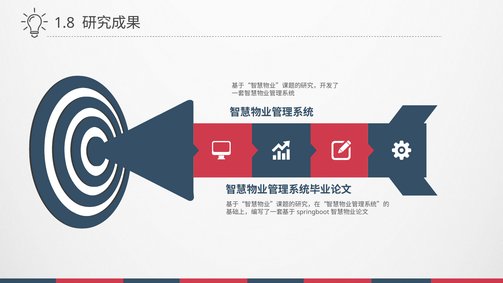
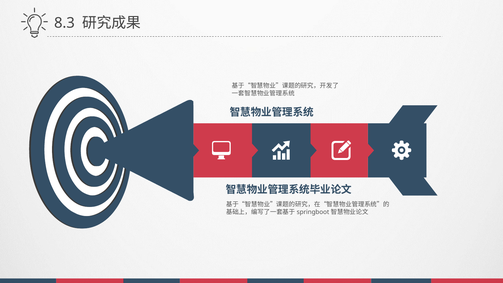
1.8: 1.8 -> 8.3
